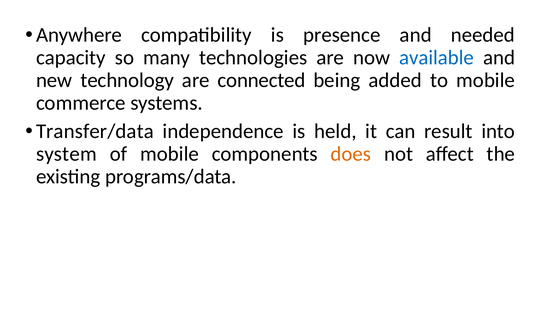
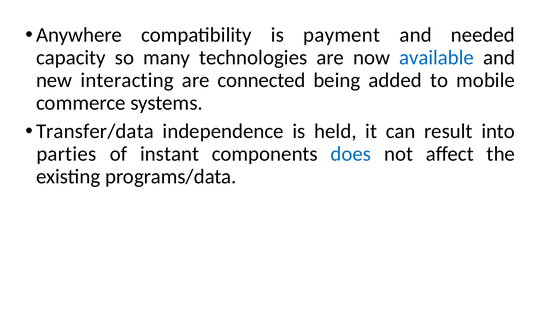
presence: presence -> payment
technology: technology -> interacting
system: system -> parties
of mobile: mobile -> instant
does colour: orange -> blue
